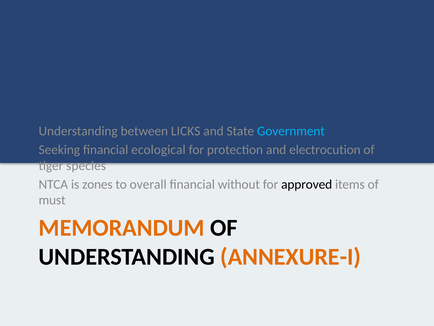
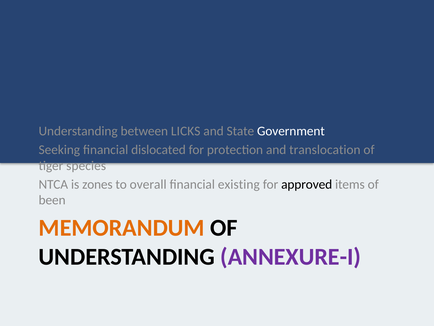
Government colour: light blue -> white
ecological: ecological -> dislocated
electrocution: electrocution -> translocation
without: without -> existing
must: must -> been
ANNEXURE-I colour: orange -> purple
